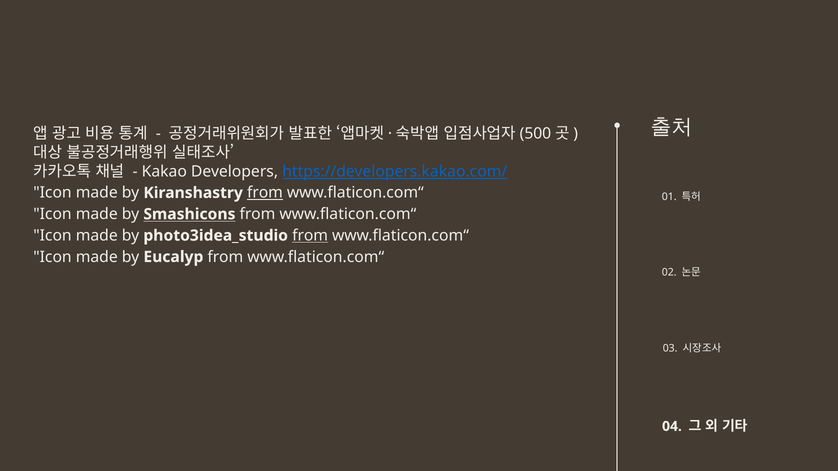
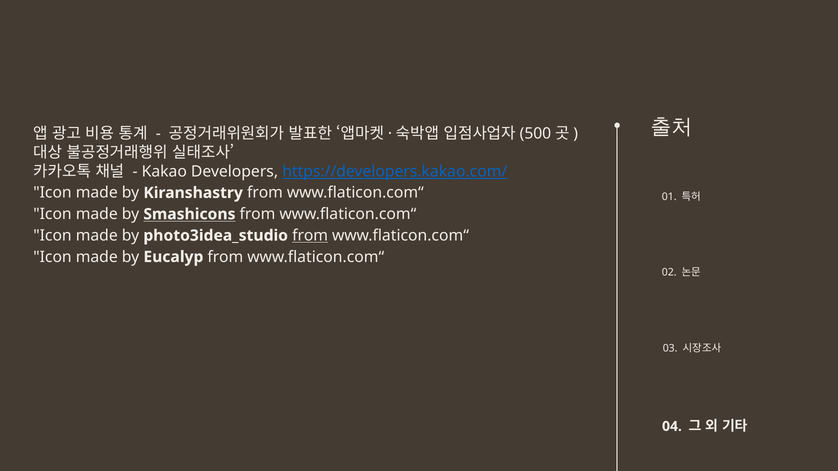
from at (265, 193) underline: present -> none
